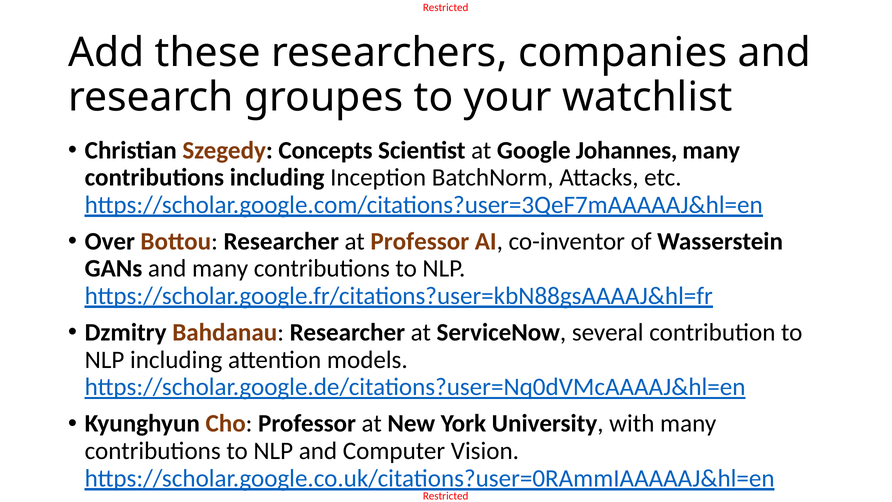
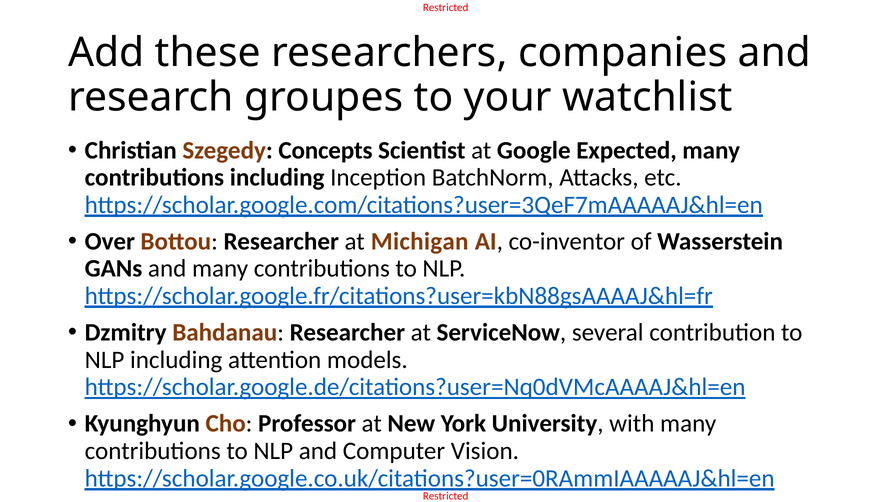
Johannes: Johannes -> Expected
at Professor: Professor -> Michigan
